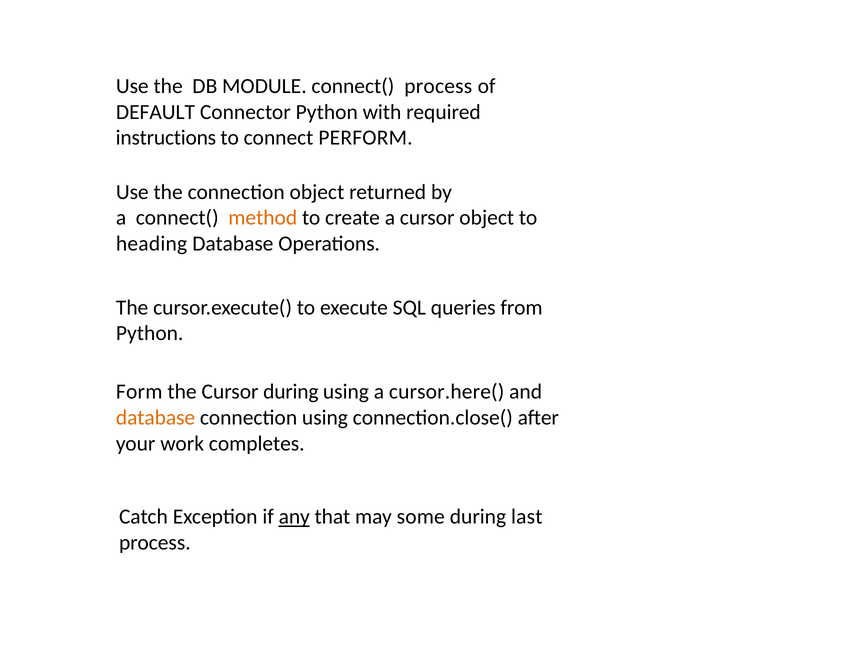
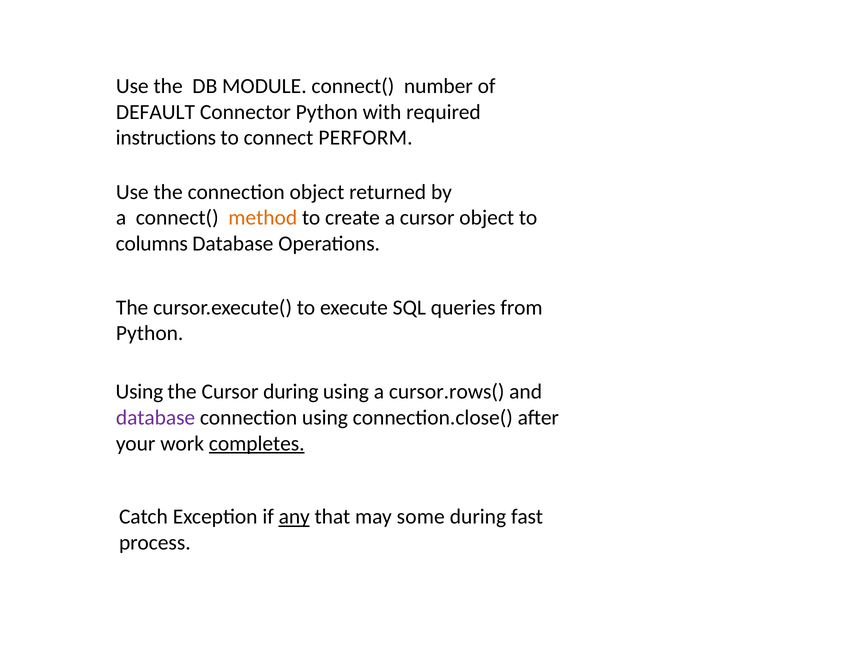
connect( process: process -> number
heading: heading -> columns
Form at (139, 392): Form -> Using
cursor.here(: cursor.here( -> cursor.rows(
database at (156, 418) colour: orange -> purple
completes underline: none -> present
last: last -> fast
